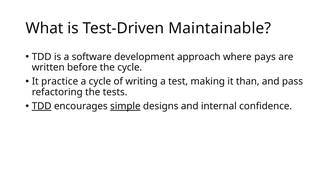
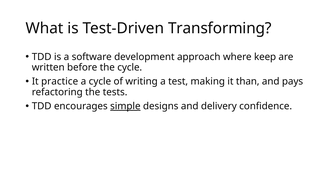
Maintainable: Maintainable -> Transforming
pays: pays -> keep
pass: pass -> pays
TDD at (42, 106) underline: present -> none
internal: internal -> delivery
